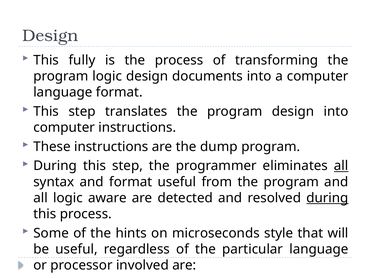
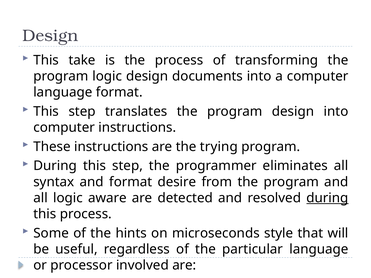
fully: fully -> take
dump: dump -> trying
all at (341, 166) underline: present -> none
format useful: useful -> desire
